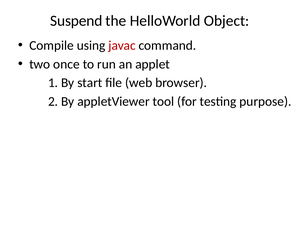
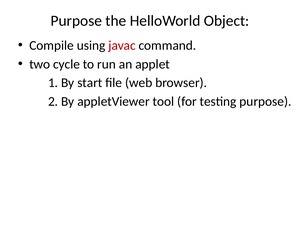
Suspend at (76, 21): Suspend -> Purpose
once: once -> cycle
